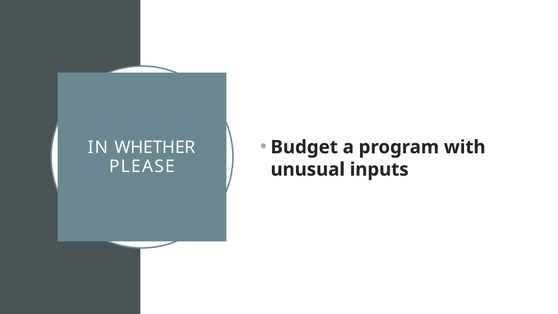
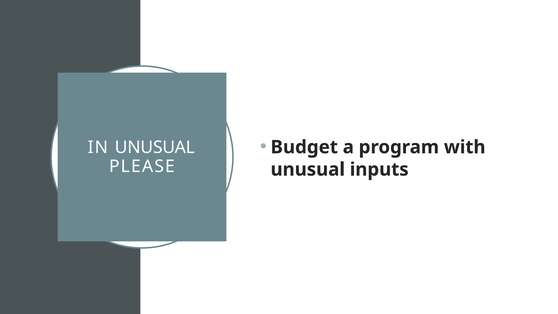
IN WHETHER: WHETHER -> UNUSUAL
